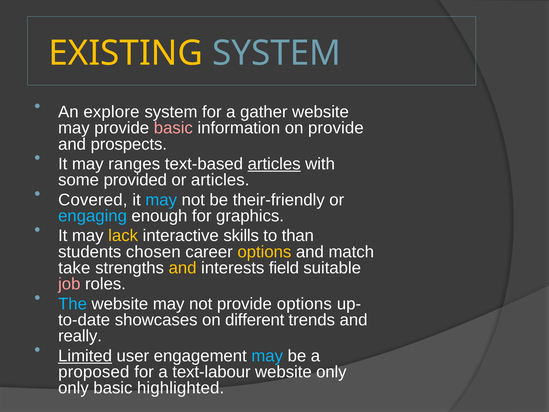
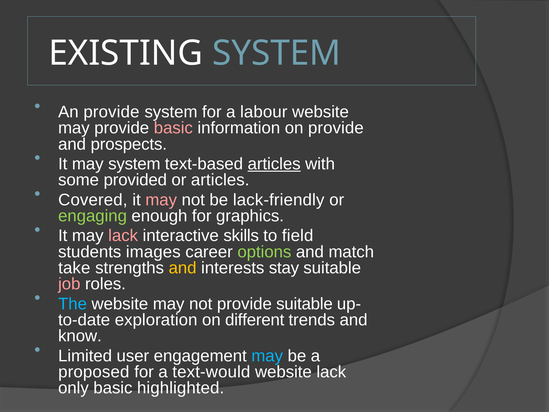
EXISTING colour: yellow -> white
An explore: explore -> provide
gather: gather -> labour
may ranges: ranges -> system
may at (161, 200) colour: light blue -> pink
their-friendly: their-friendly -> lack-friendly
engaging colour: light blue -> light green
lack at (123, 236) colour: yellow -> pink
than: than -> field
chosen: chosen -> images
options at (264, 252) colour: yellow -> light green
field: field -> stay
provide options: options -> suitable
showcases: showcases -> exploration
really: really -> know
Limited underline: present -> none
text-labour: text-labour -> text-would
website only: only -> lack
